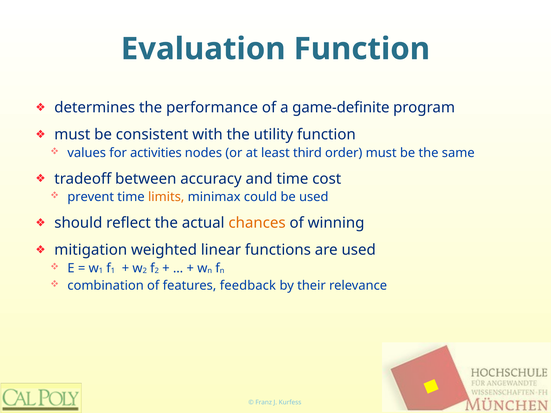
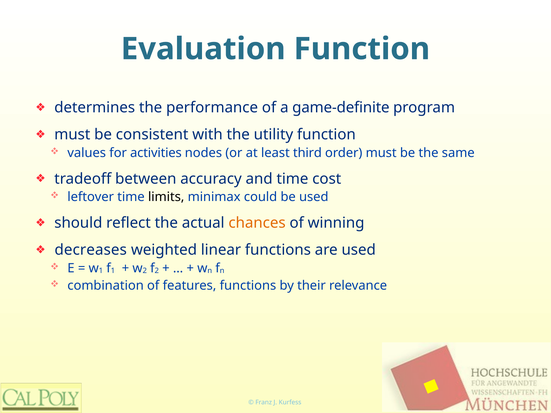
prevent: prevent -> leftover
limits colour: orange -> black
mitigation: mitigation -> decreases
features feedback: feedback -> functions
